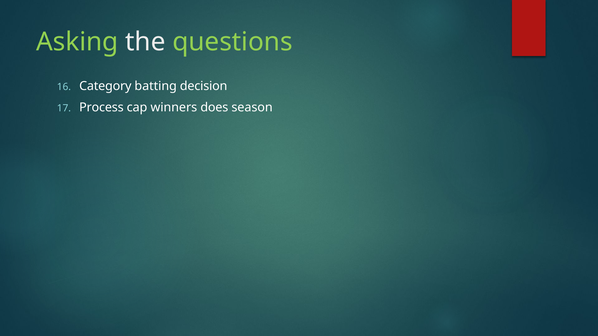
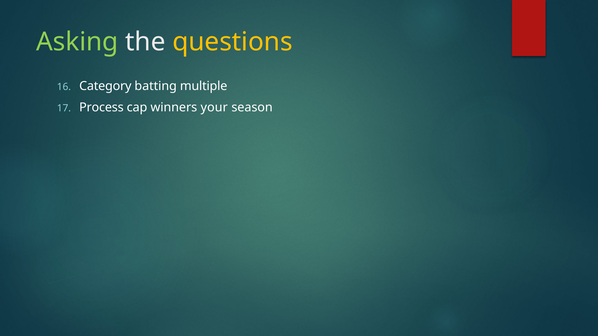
questions colour: light green -> yellow
decision: decision -> multiple
does: does -> your
